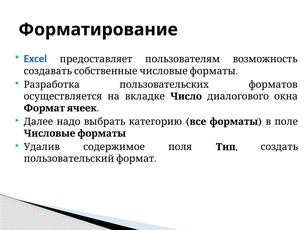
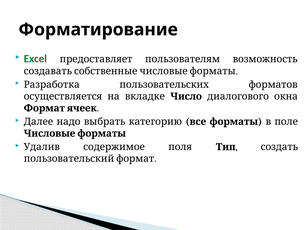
Excel colour: blue -> green
